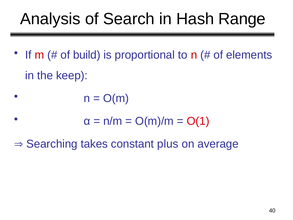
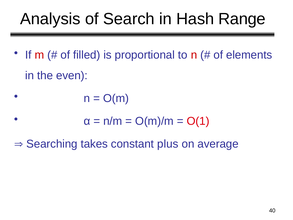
build: build -> filled
keep: keep -> even
